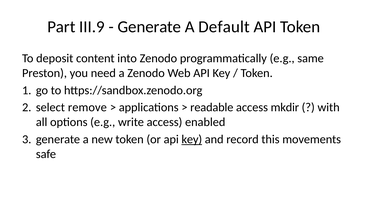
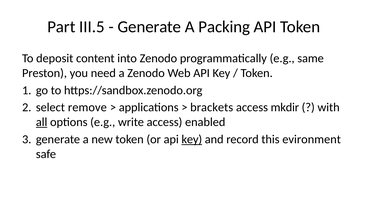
III.9: III.9 -> III.5
Default: Default -> Packing
readable: readable -> brackets
all underline: none -> present
movements: movements -> evironment
